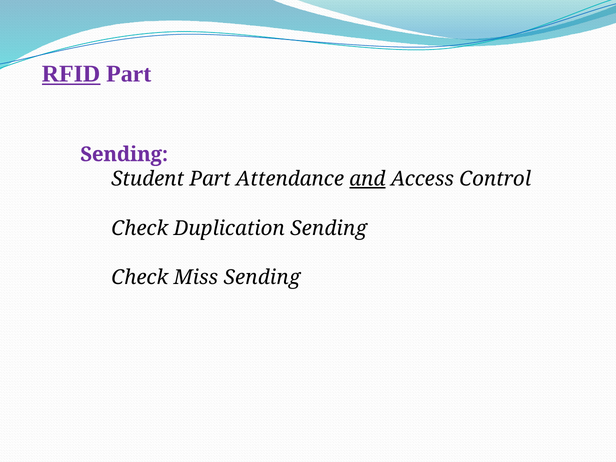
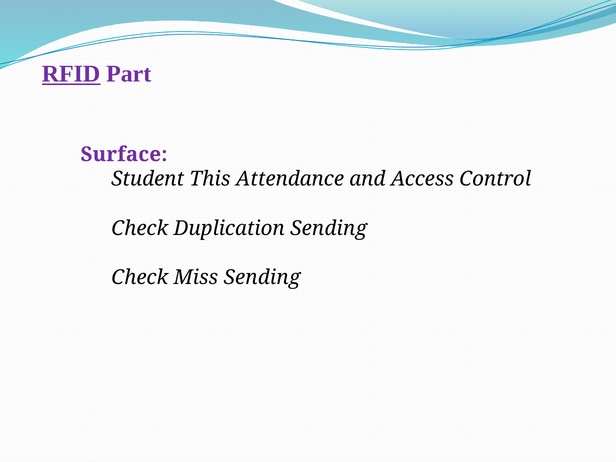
Sending at (124, 154): Sending -> Surface
Student Part: Part -> This
and underline: present -> none
